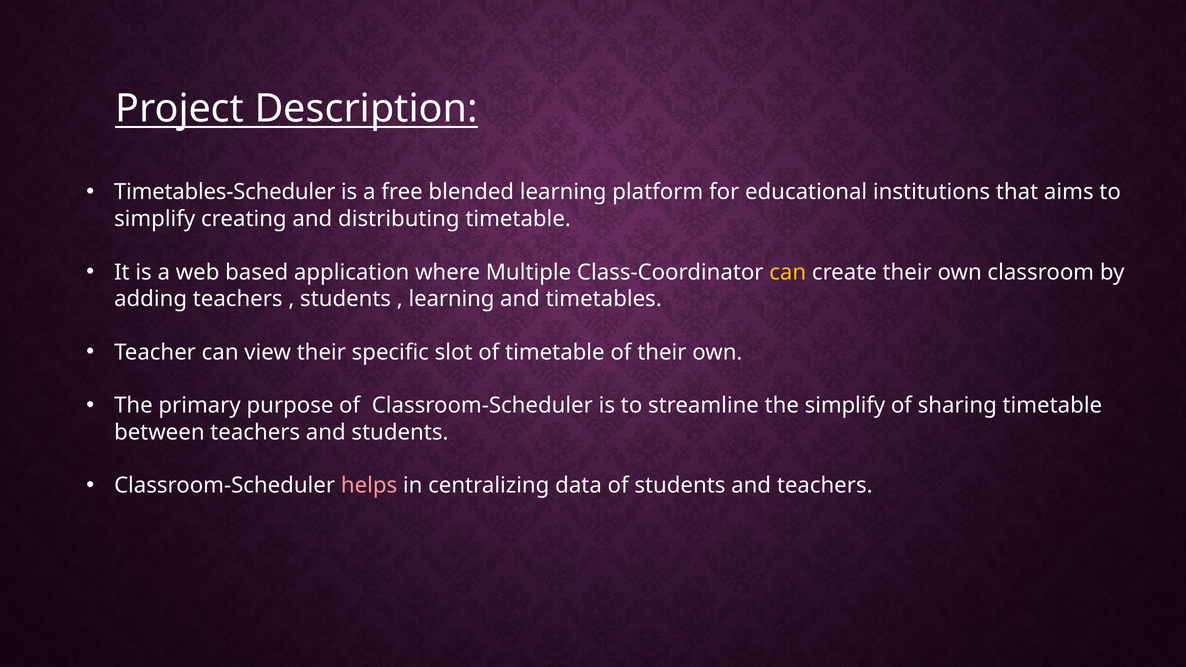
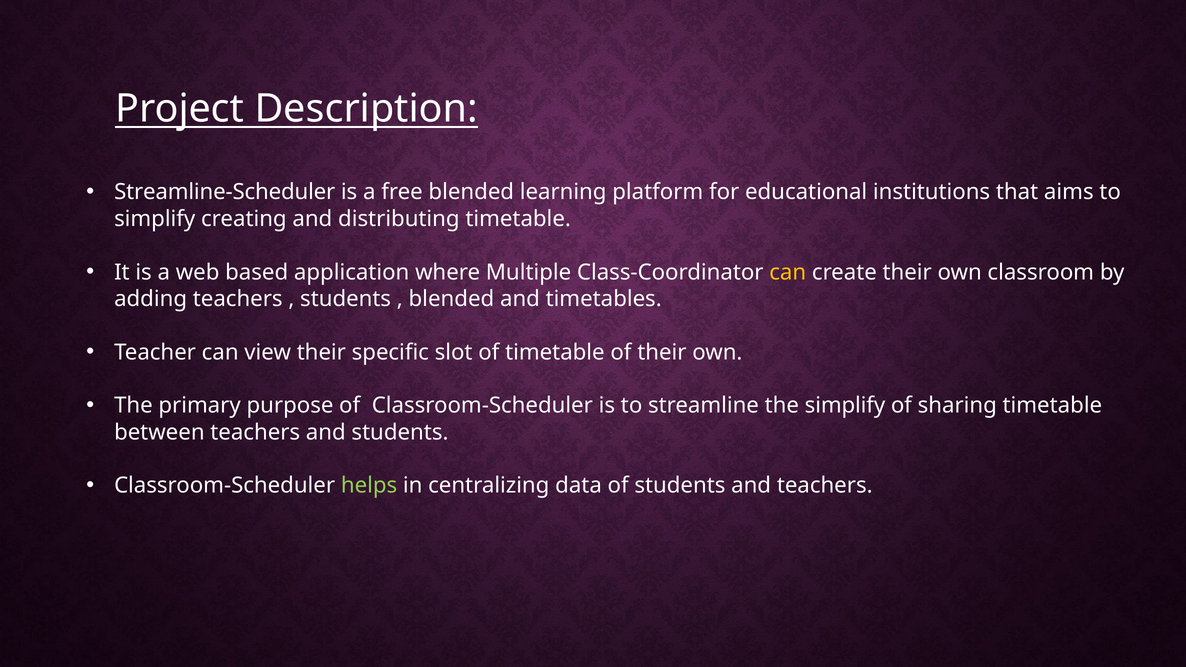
Timetables-Scheduler: Timetables-Scheduler -> Streamline-Scheduler
learning at (451, 299): learning -> blended
helps colour: pink -> light green
